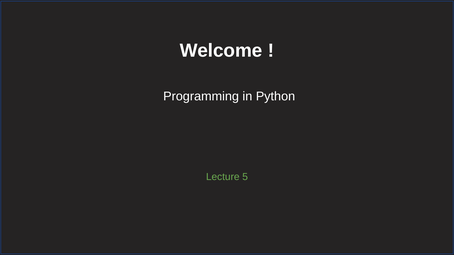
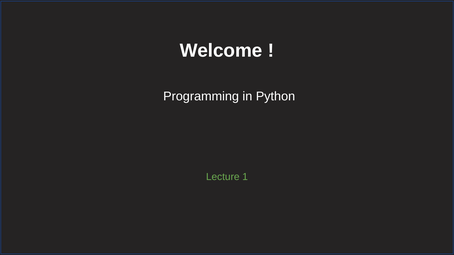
5: 5 -> 1
